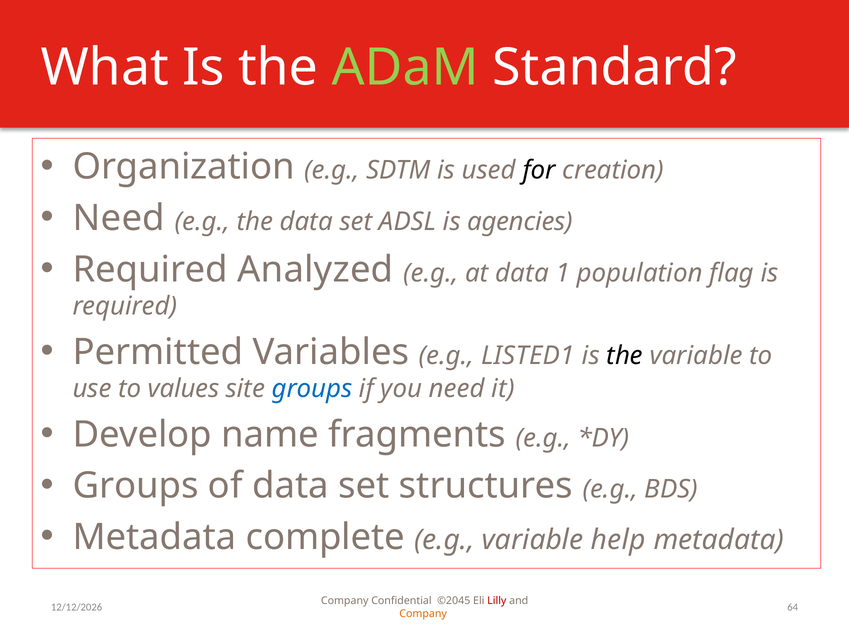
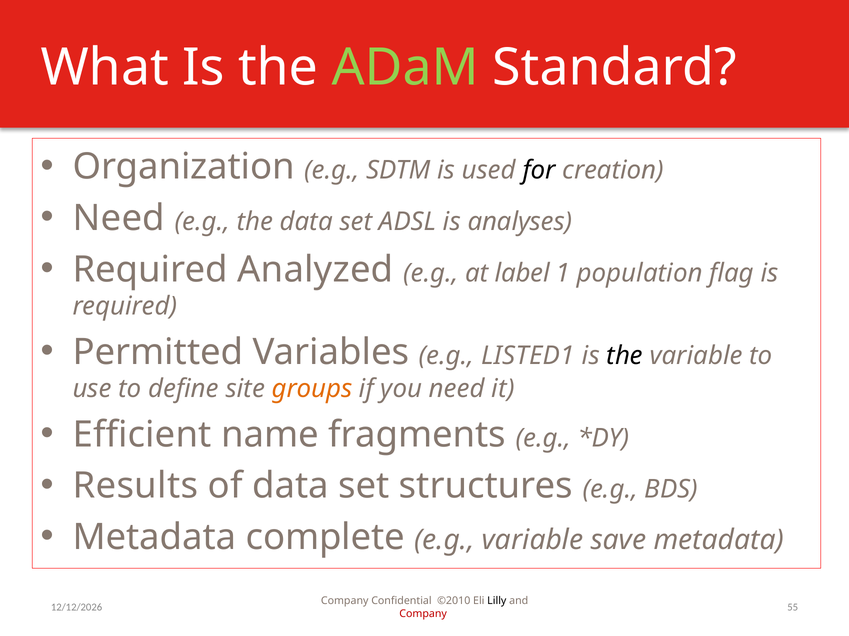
agencies: agencies -> analyses
at data: data -> label
values: values -> define
groups at (312, 389) colour: blue -> orange
Develop: Develop -> Efficient
Groups at (136, 486): Groups -> Results
help: help -> save
©2045: ©2045 -> ©2010
Lilly colour: red -> black
64: 64 -> 55
Company at (423, 614) colour: orange -> red
